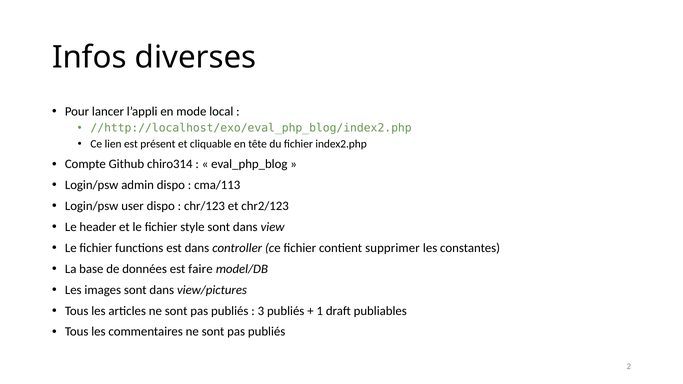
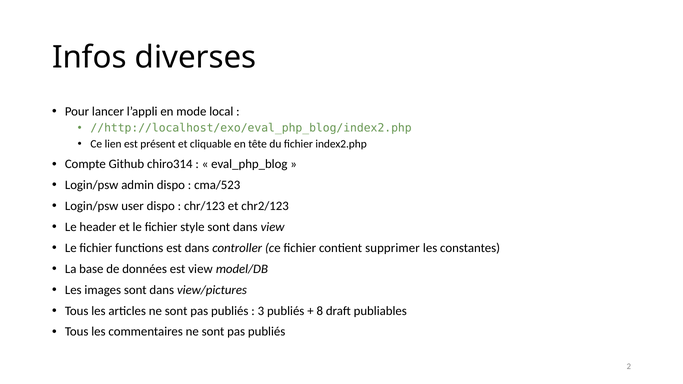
cma/113: cma/113 -> cma/523
est faire: faire -> view
1: 1 -> 8
